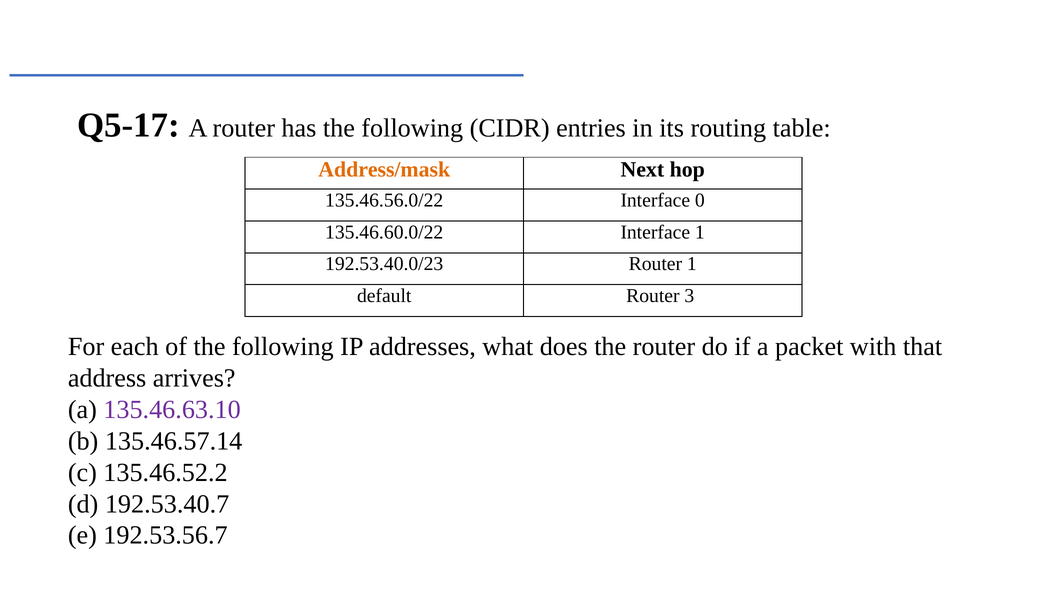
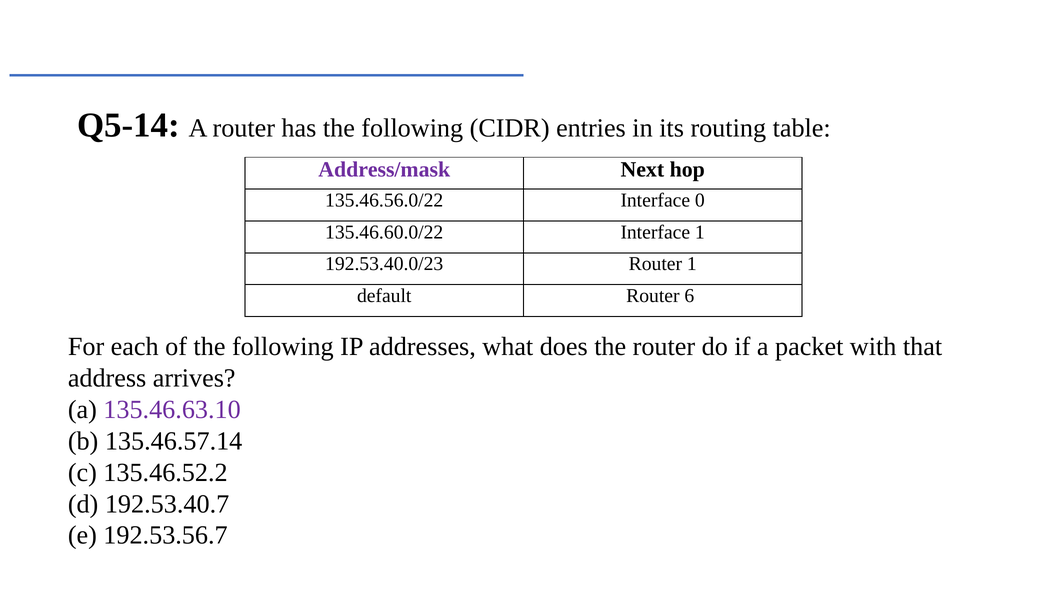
Q5-17: Q5-17 -> Q5-14
Address/mask colour: orange -> purple
3: 3 -> 6
